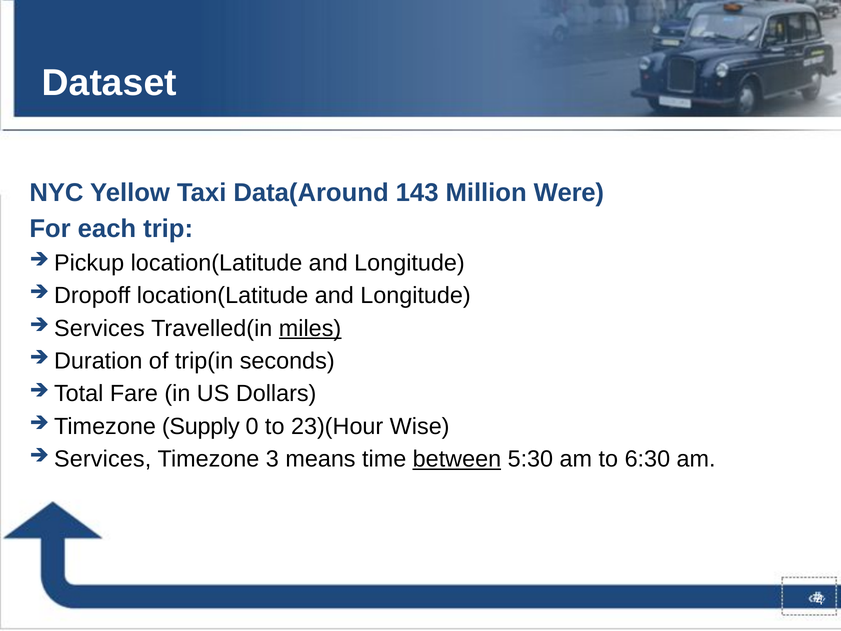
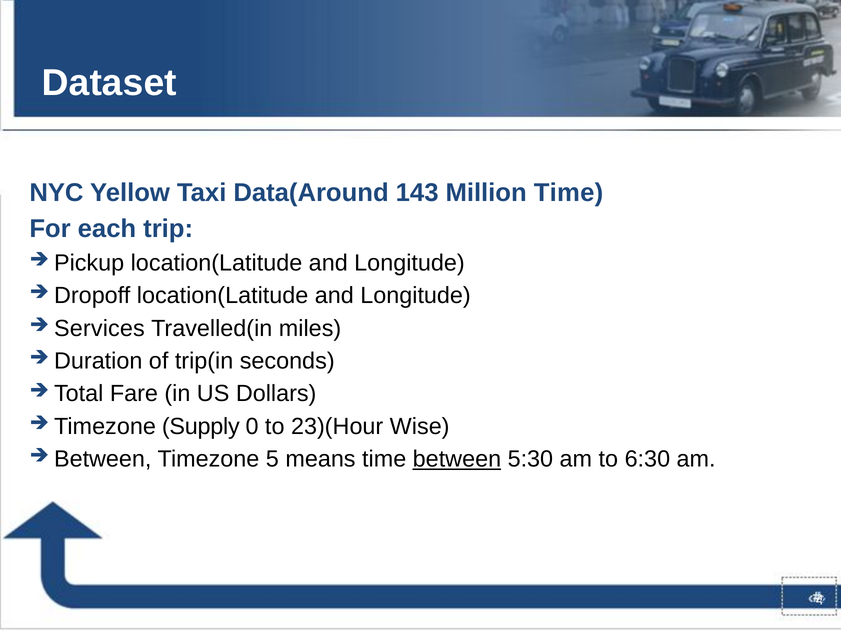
Million Were: Were -> Time
miles underline: present -> none
Services at (103, 459): Services -> Between
3: 3 -> 5
